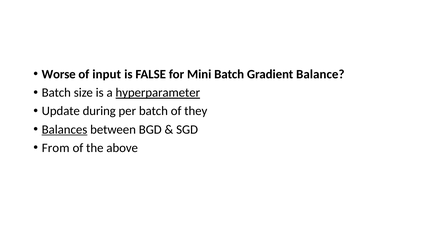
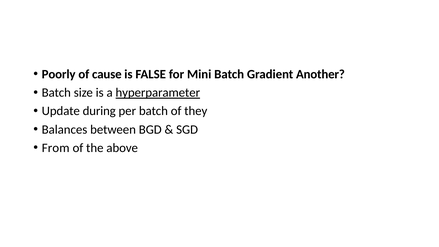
Worse: Worse -> Poorly
input: input -> cause
Balance: Balance -> Another
Balances underline: present -> none
